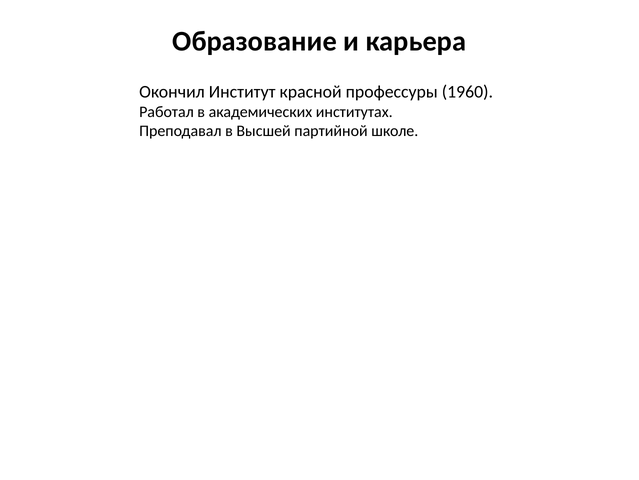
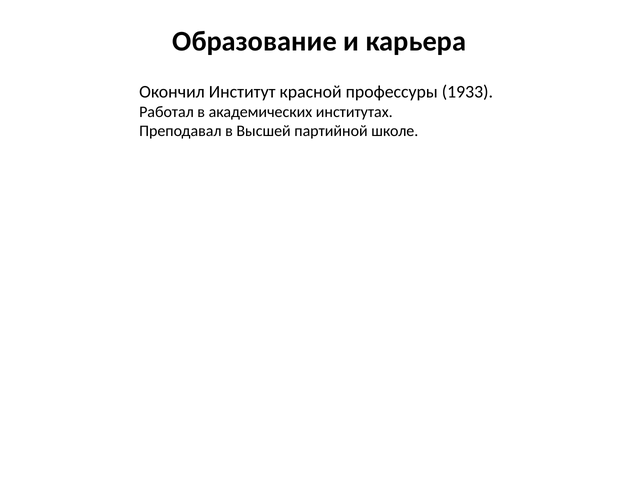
1960: 1960 -> 1933
